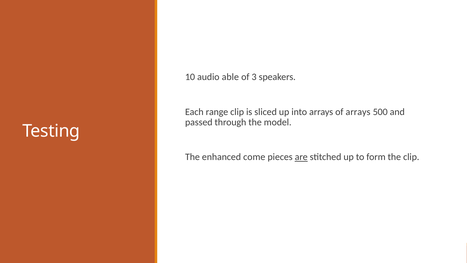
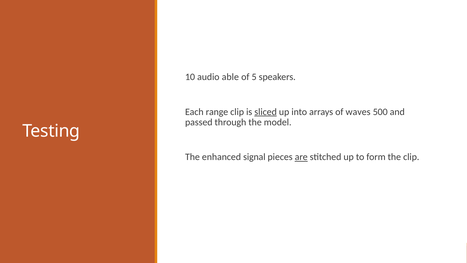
3: 3 -> 5
sliced underline: none -> present
of arrays: arrays -> waves
come: come -> signal
